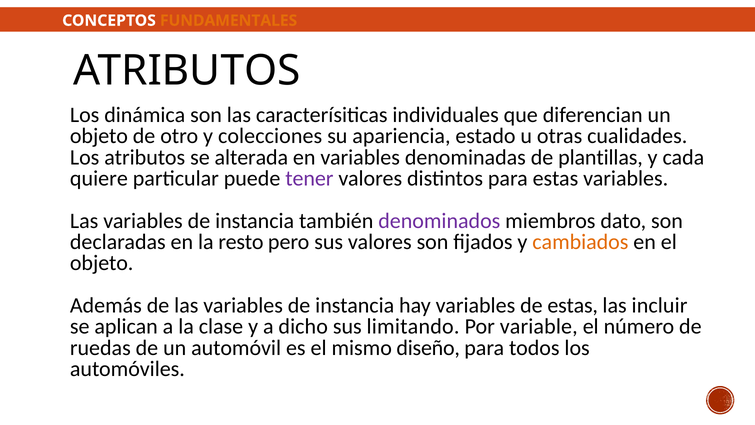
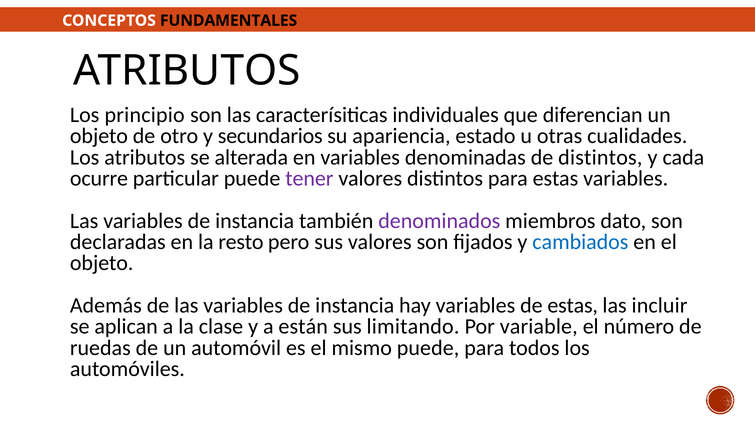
FUNDAMENTALES colour: orange -> black
dinámica: dinámica -> principio
colecciones: colecciones -> secundarios
de plantillas: plantillas -> distintos
quiere: quiere -> ocurre
cambiados colour: orange -> blue
dicho: dicho -> están
mismo diseño: diseño -> puede
